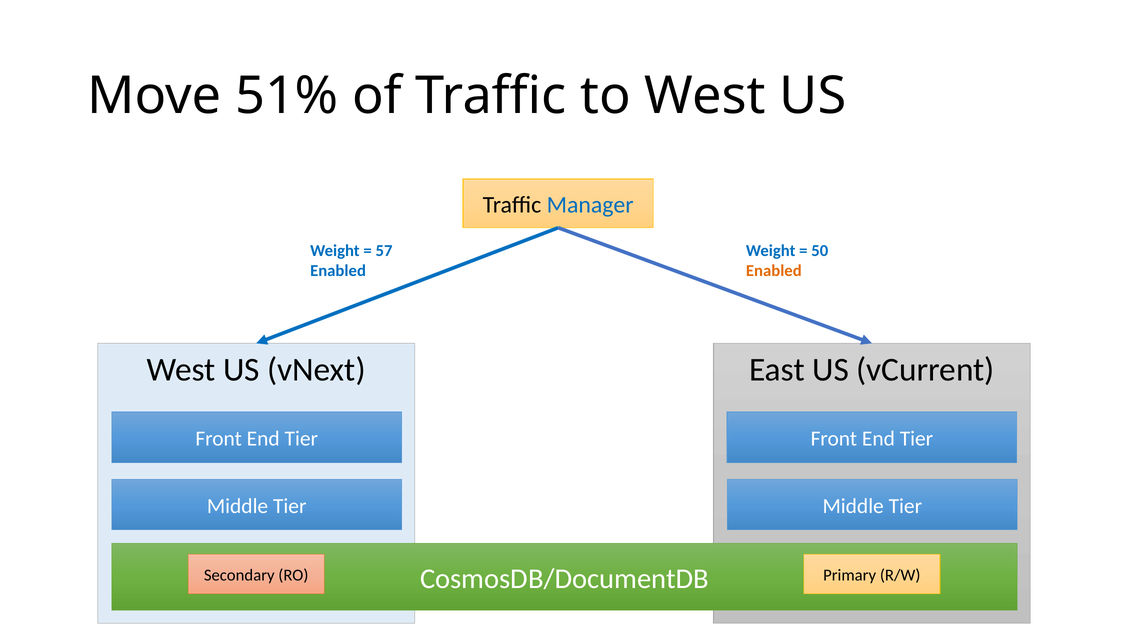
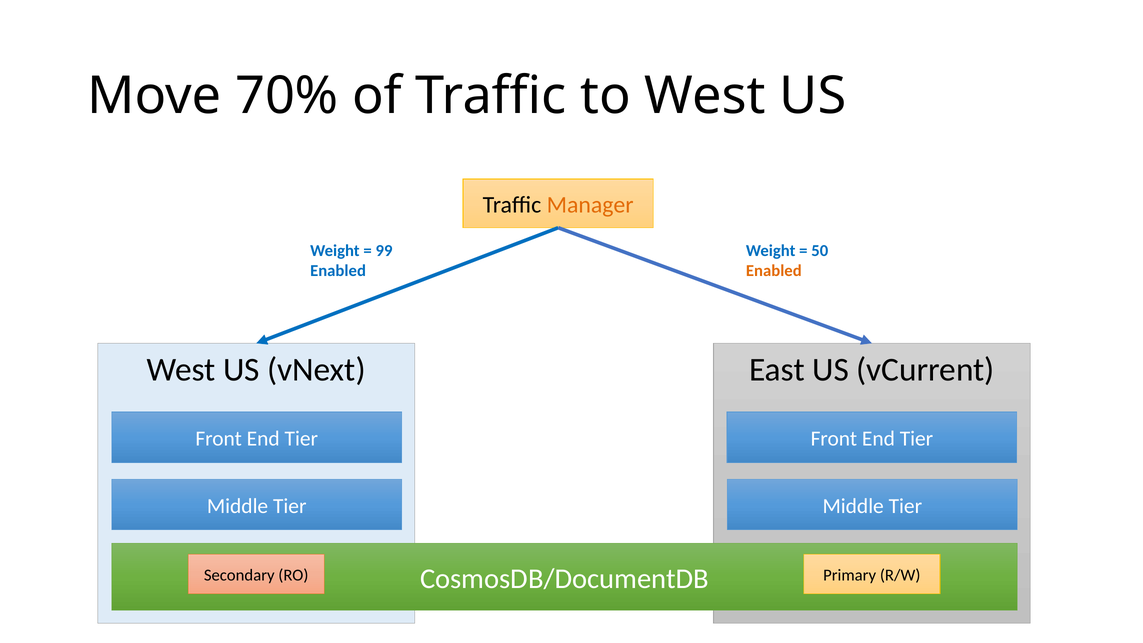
51%: 51% -> 70%
Manager colour: blue -> orange
57: 57 -> 99
